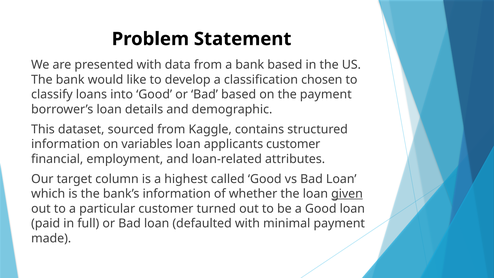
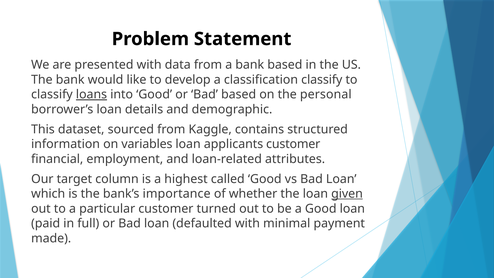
classification chosen: chosen -> classify
loans underline: none -> present
the payment: payment -> personal
bank’s information: information -> importance
